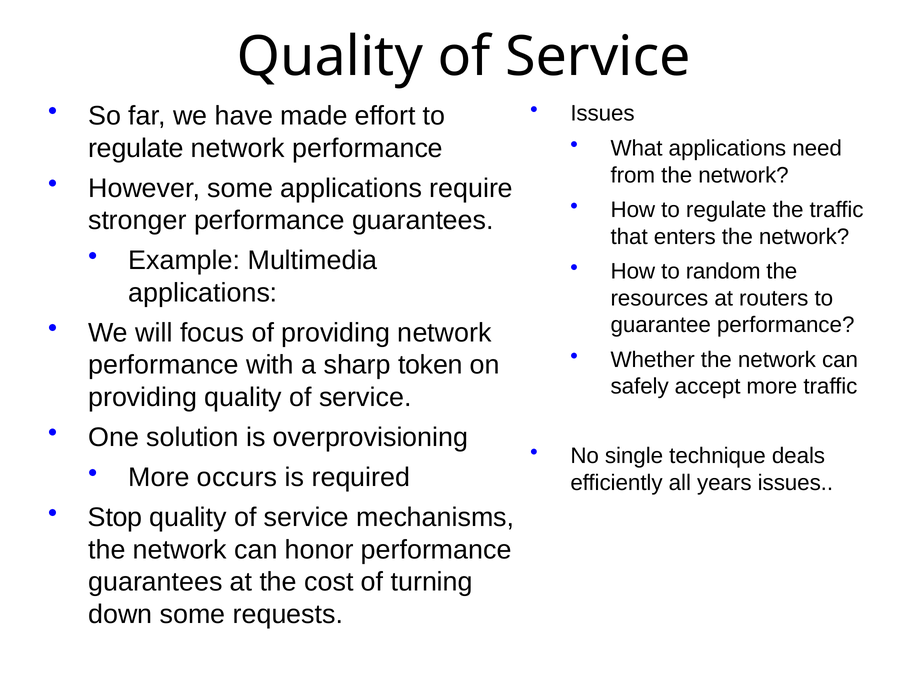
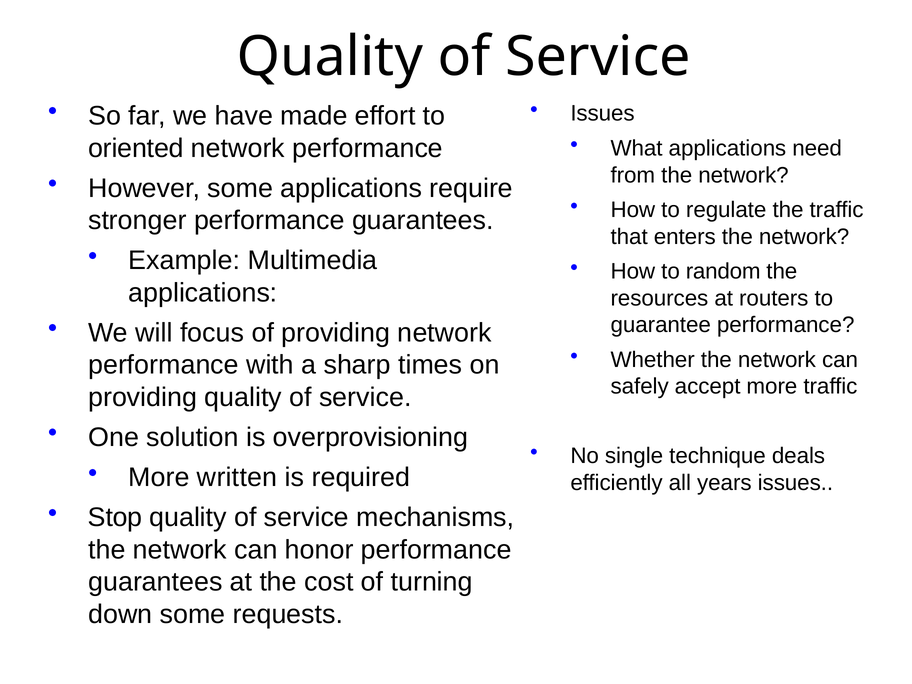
regulate at (136, 148): regulate -> oriented
token: token -> times
occurs: occurs -> written
